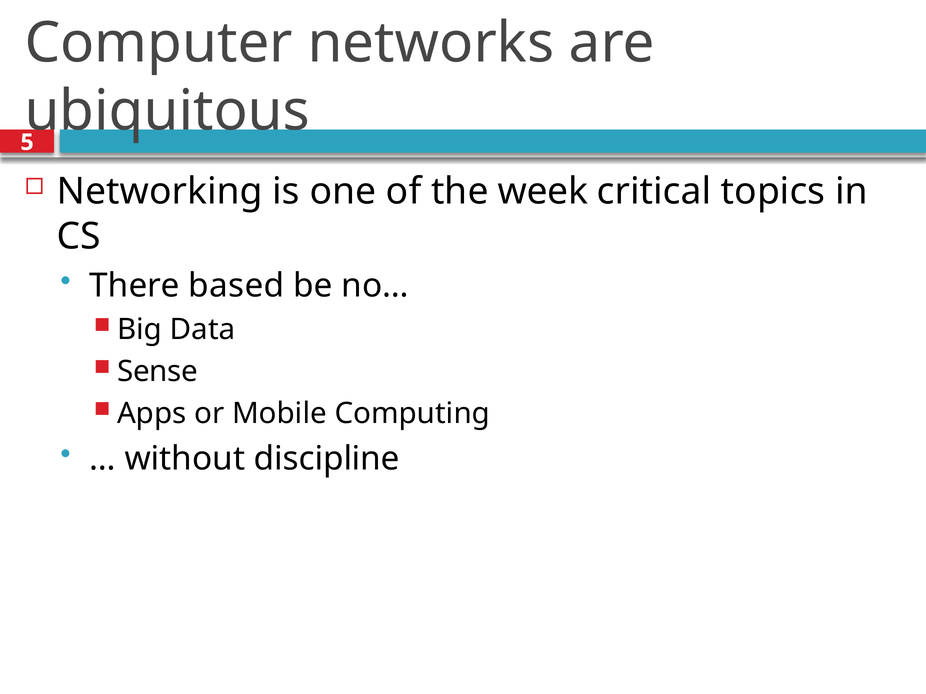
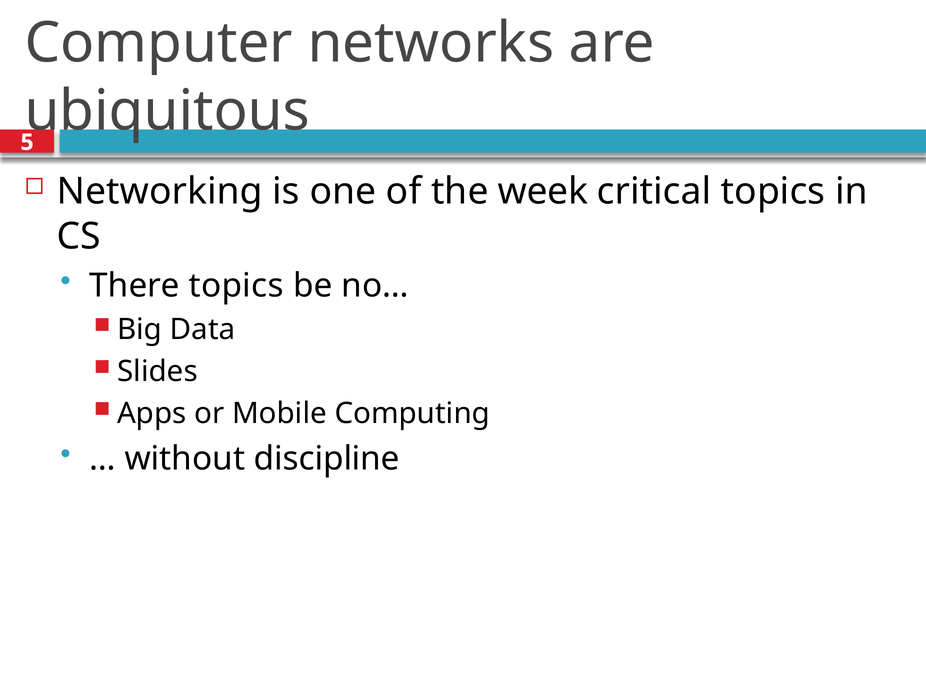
There based: based -> topics
Sense: Sense -> Slides
